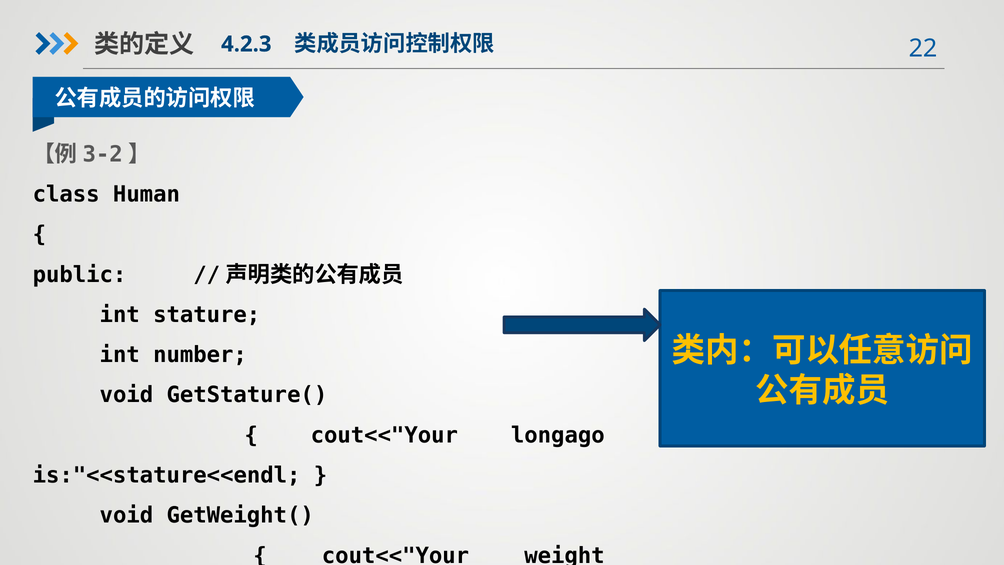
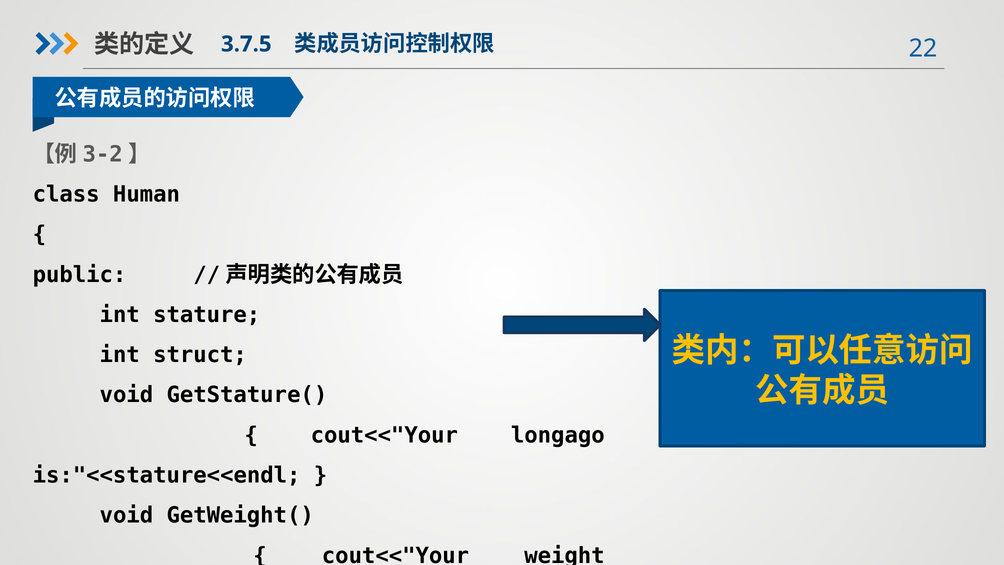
4.2.3: 4.2.3 -> 3.7.5
number: number -> struct
